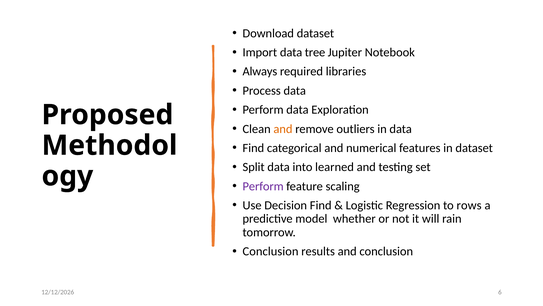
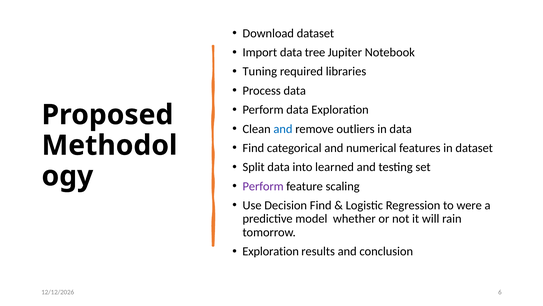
Always: Always -> Tuning
and at (283, 129) colour: orange -> blue
rows: rows -> were
Conclusion at (271, 251): Conclusion -> Exploration
